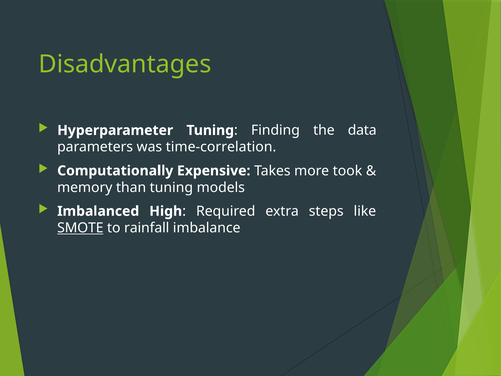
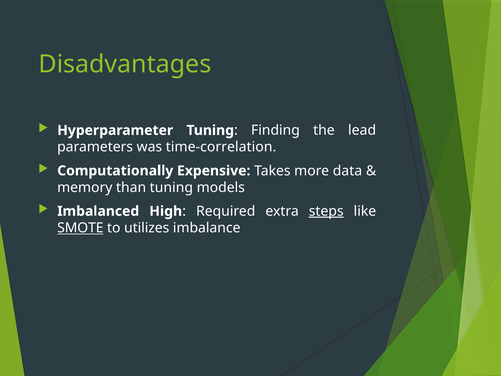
data: data -> lead
took: took -> data
steps underline: none -> present
rainfall: rainfall -> utilizes
